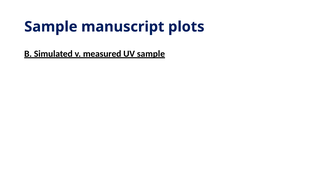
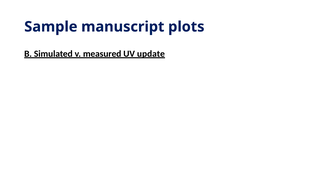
UV sample: sample -> update
